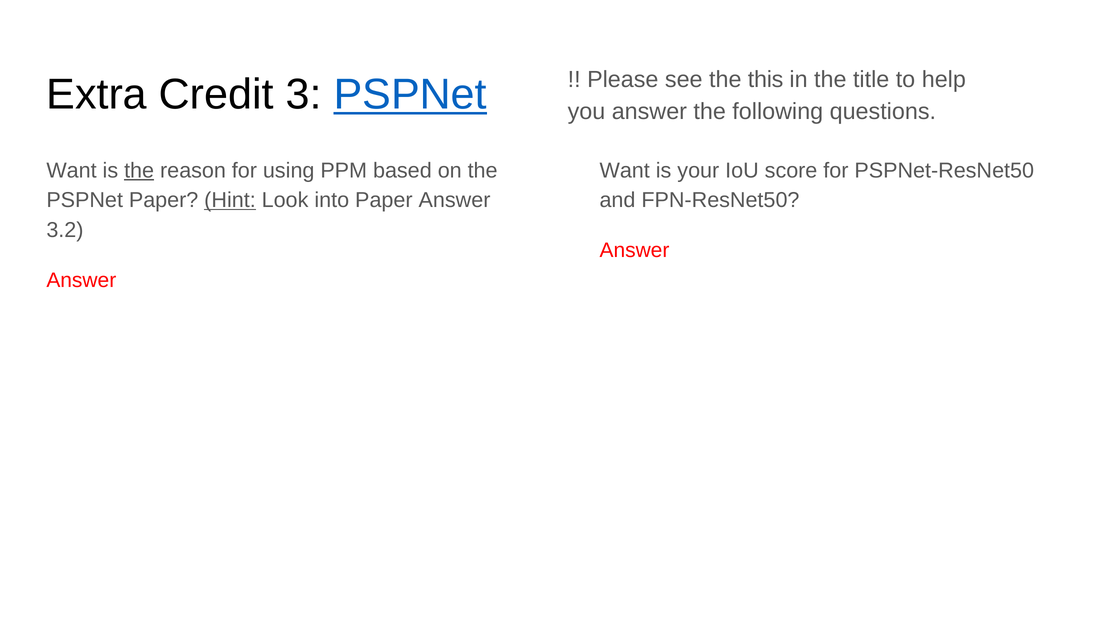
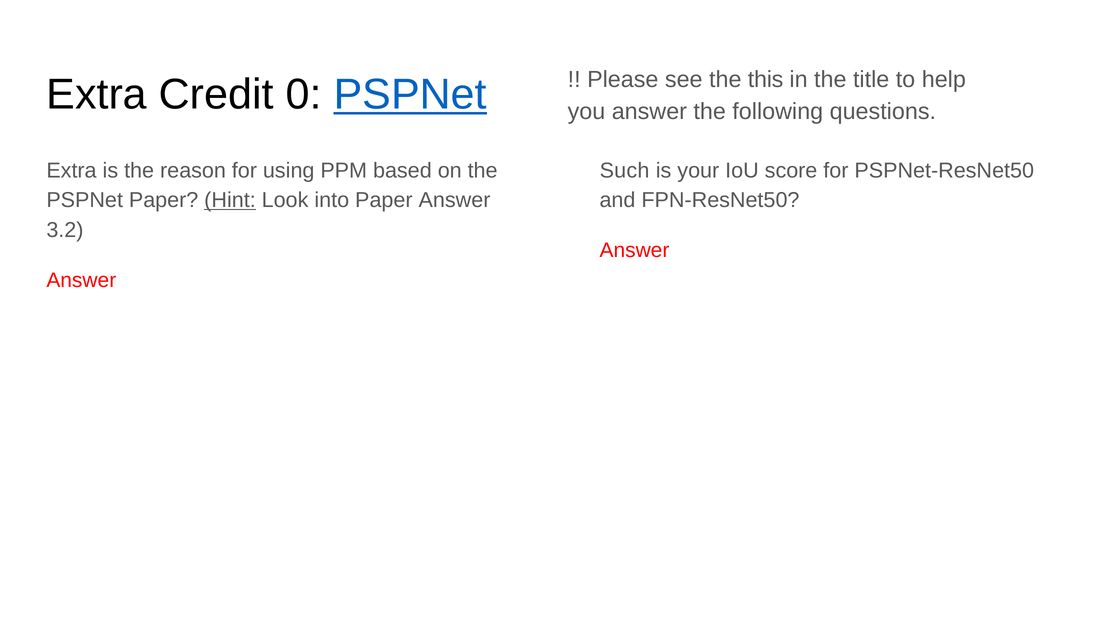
3: 3 -> 0
Want at (72, 171): Want -> Extra
the at (139, 171) underline: present -> none
Want at (625, 171): Want -> Such
